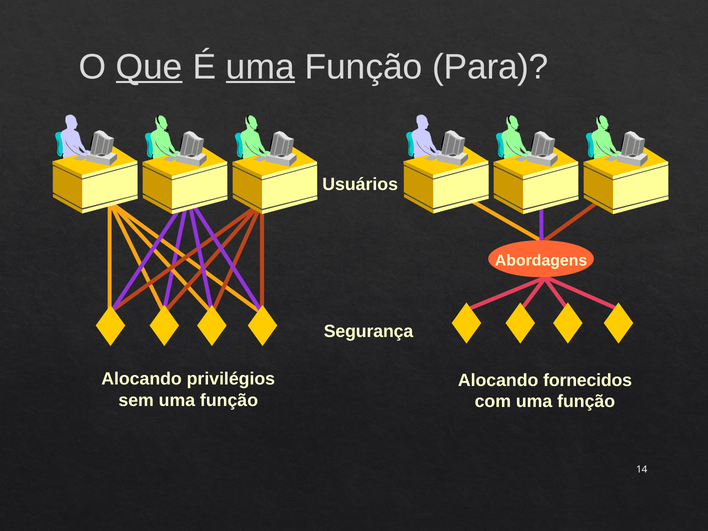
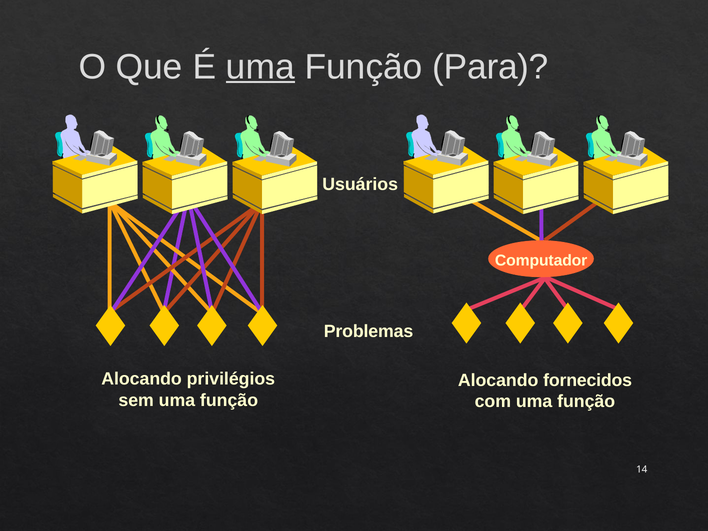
Que underline: present -> none
Abordagens: Abordagens -> Computador
Segurança: Segurança -> Problemas
